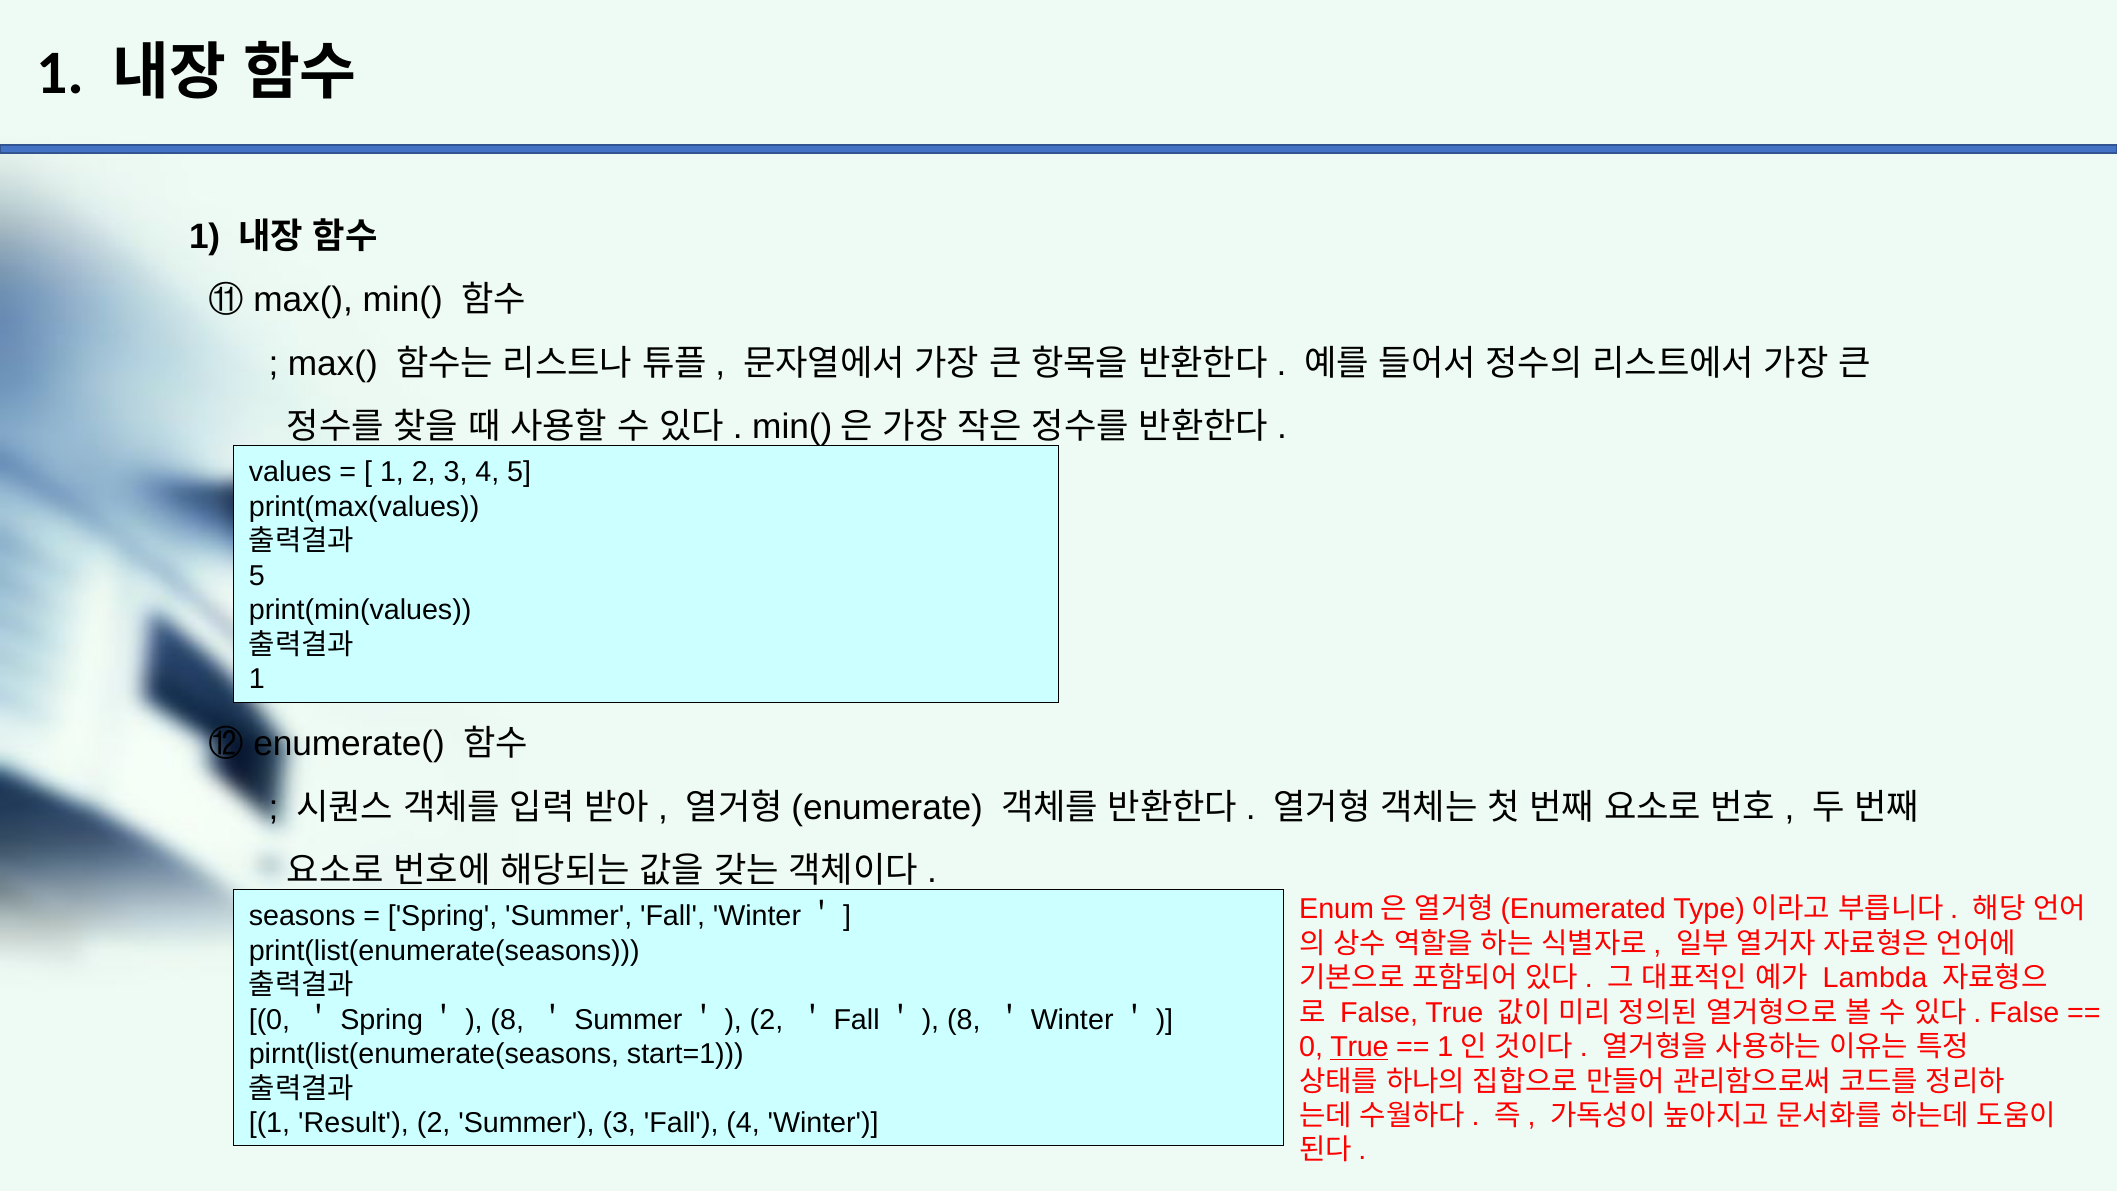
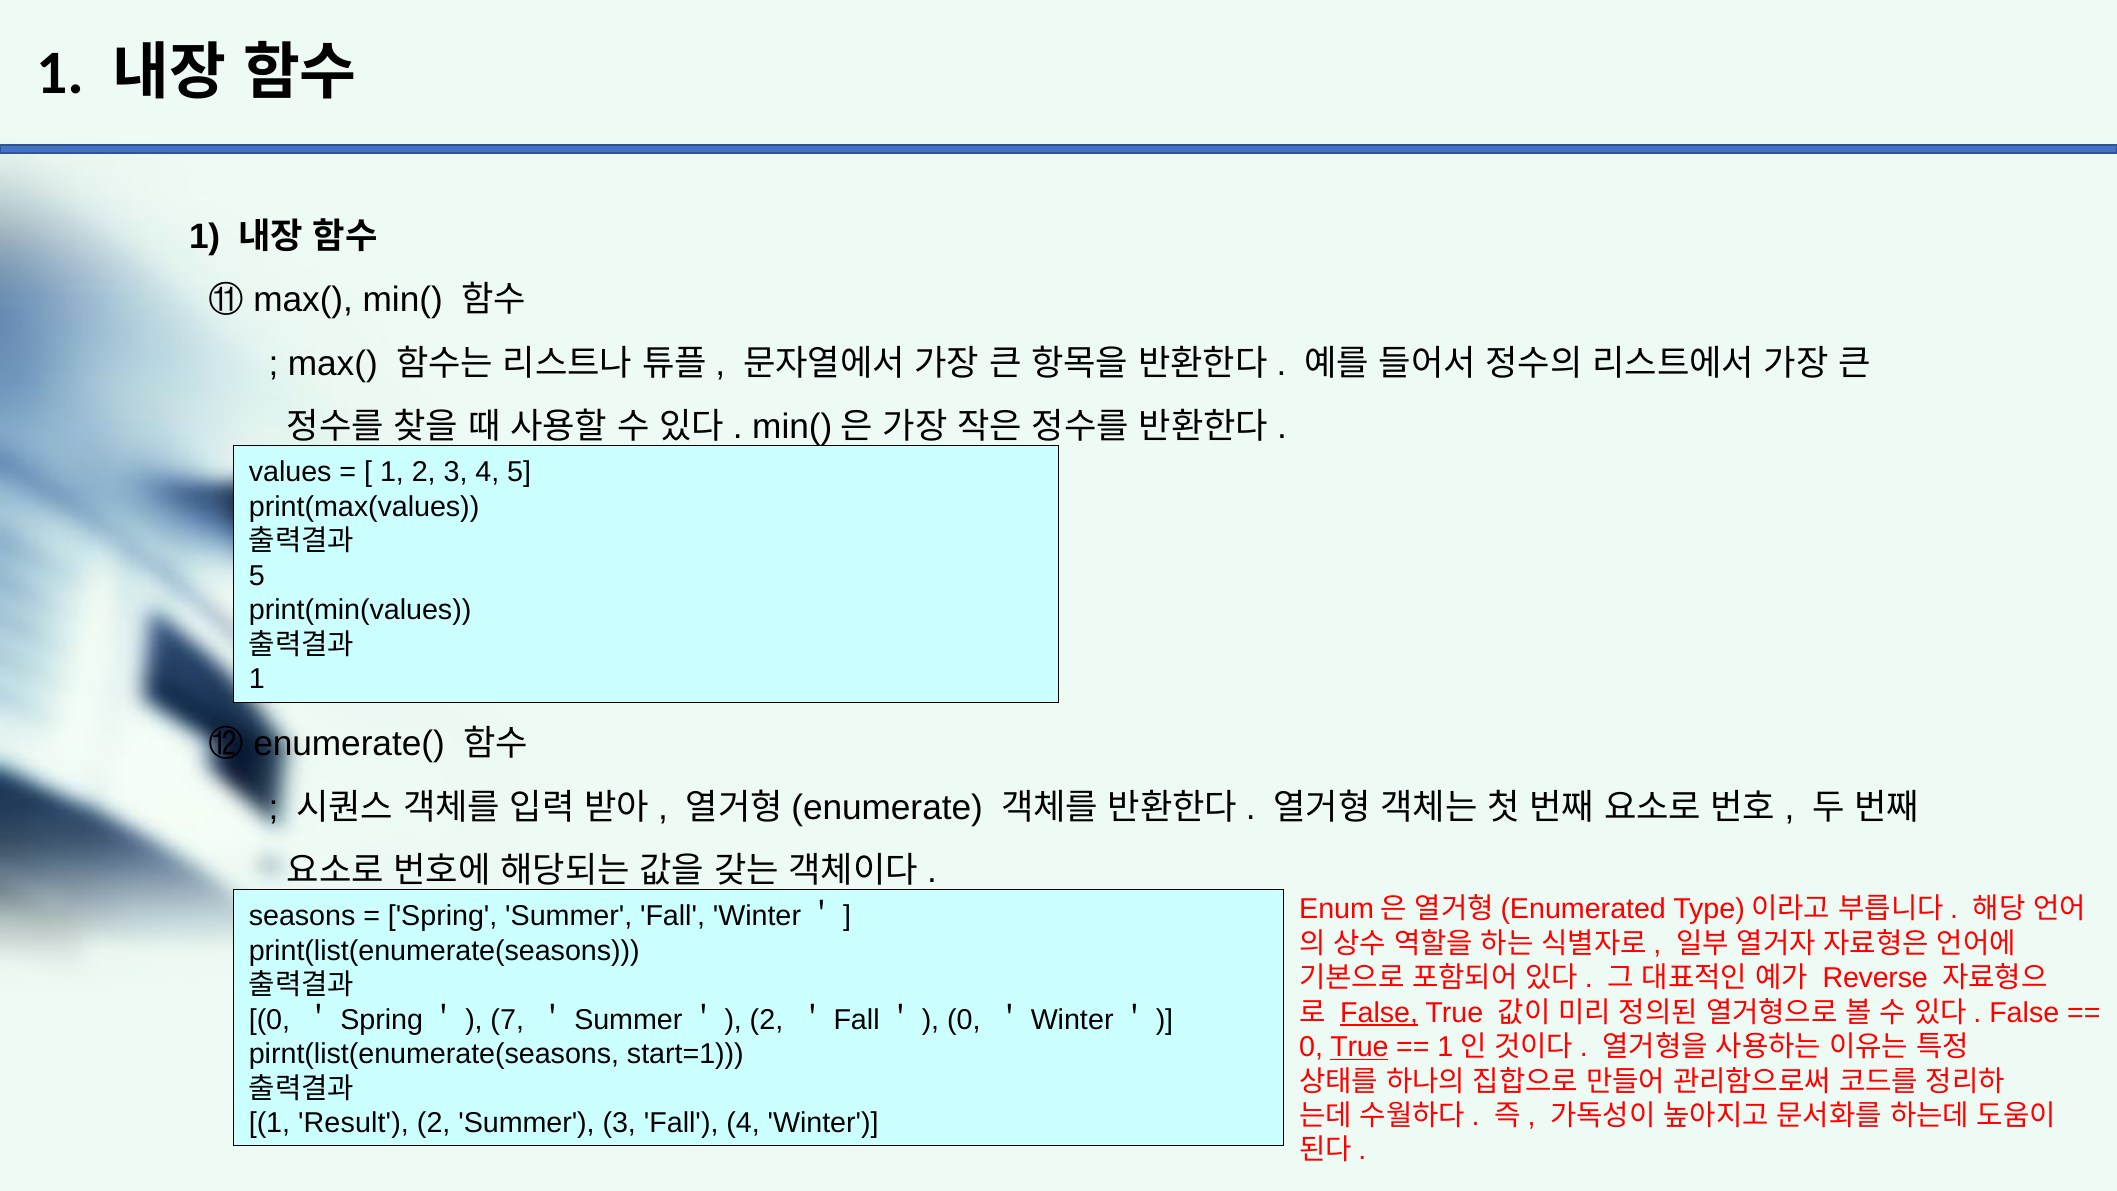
Lambda: Lambda -> Reverse
False at (1379, 1012) underline: none -> present
＇Spring＇ 8: 8 -> 7
＇Fall＇ 8: 8 -> 0
